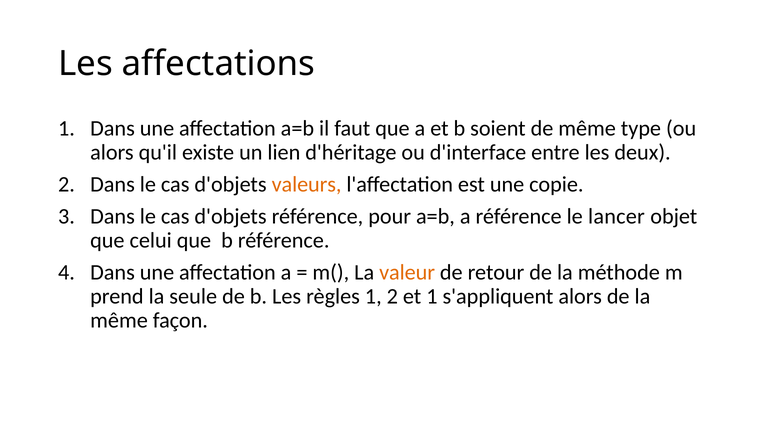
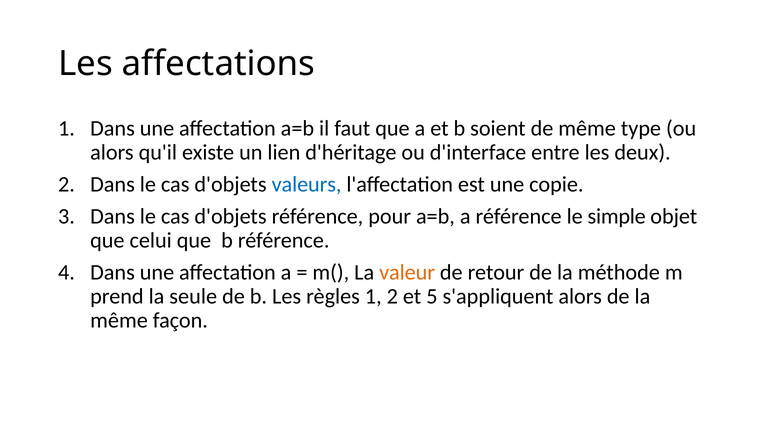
valeurs colour: orange -> blue
lancer: lancer -> simple
et 1: 1 -> 5
